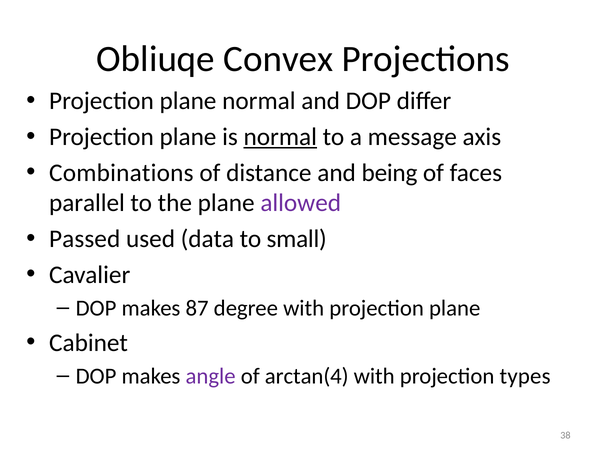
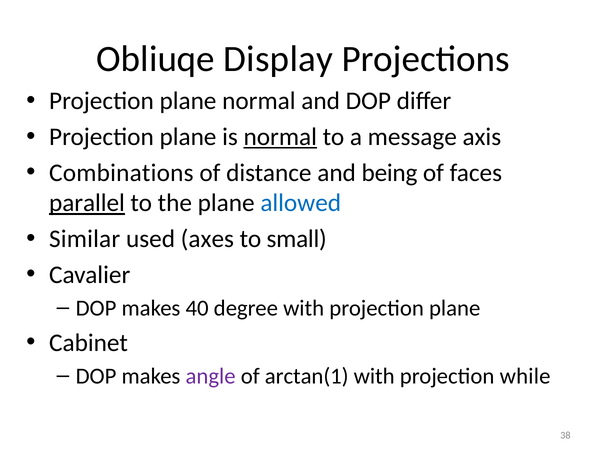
Convex: Convex -> Display
parallel underline: none -> present
allowed colour: purple -> blue
Passed: Passed -> Similar
data: data -> axes
87: 87 -> 40
arctan(4: arctan(4 -> arctan(1
types: types -> while
